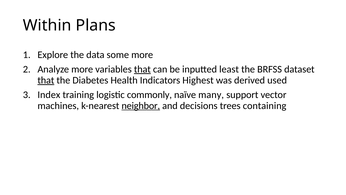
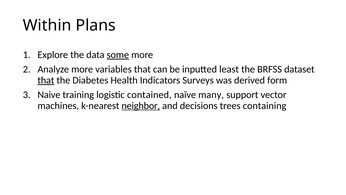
some underline: none -> present
that at (142, 69) underline: present -> none
Highest: Highest -> Surveys
used: used -> form
Index: Index -> Naive
commonly: commonly -> contained
